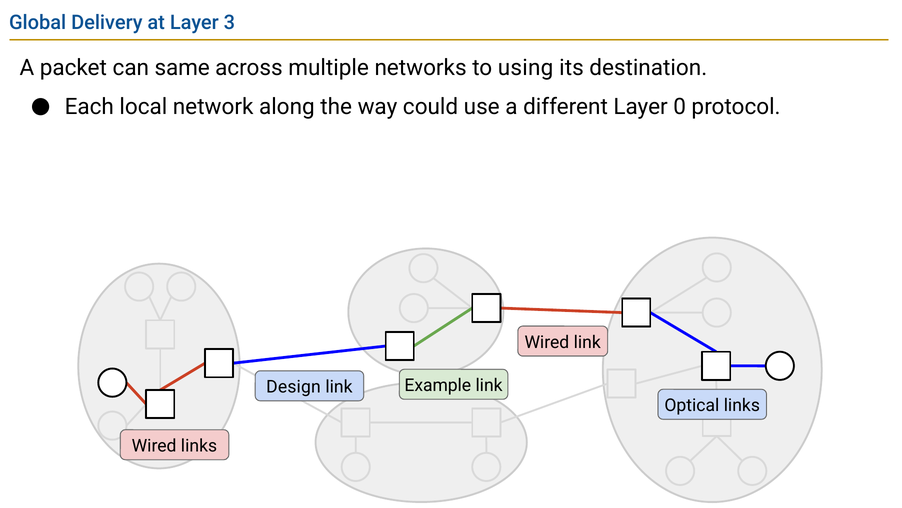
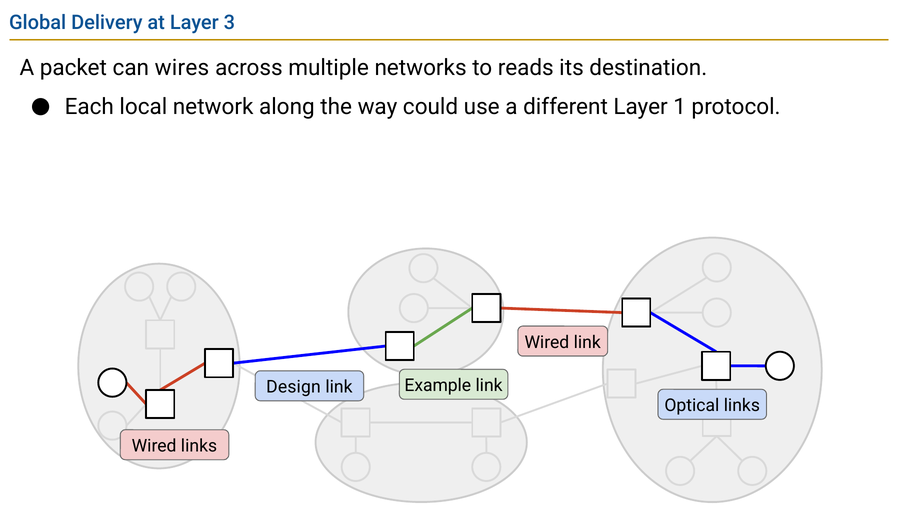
same: same -> wires
using: using -> reads
0: 0 -> 1
